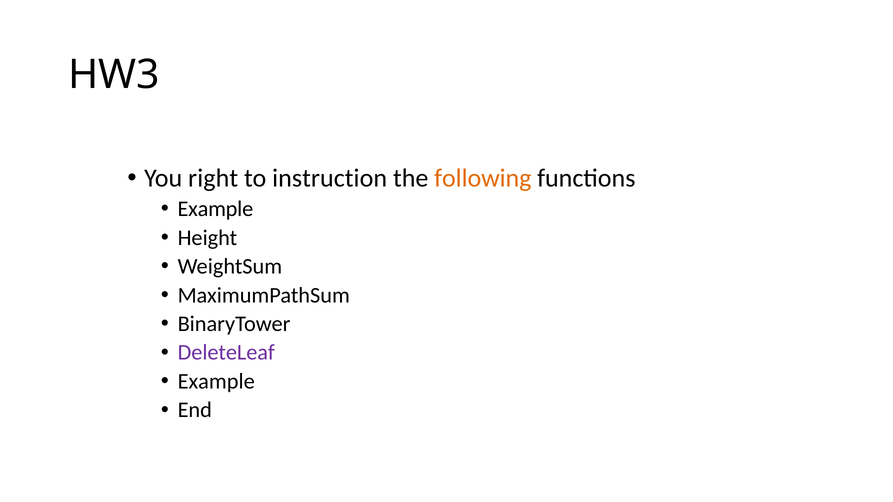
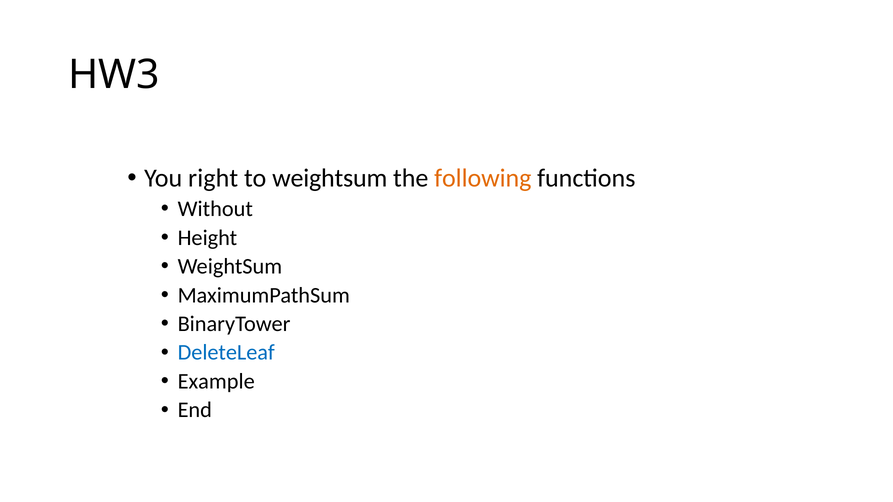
to instruction: instruction -> weightsum
Example at (215, 209): Example -> Without
DeleteLeaf colour: purple -> blue
